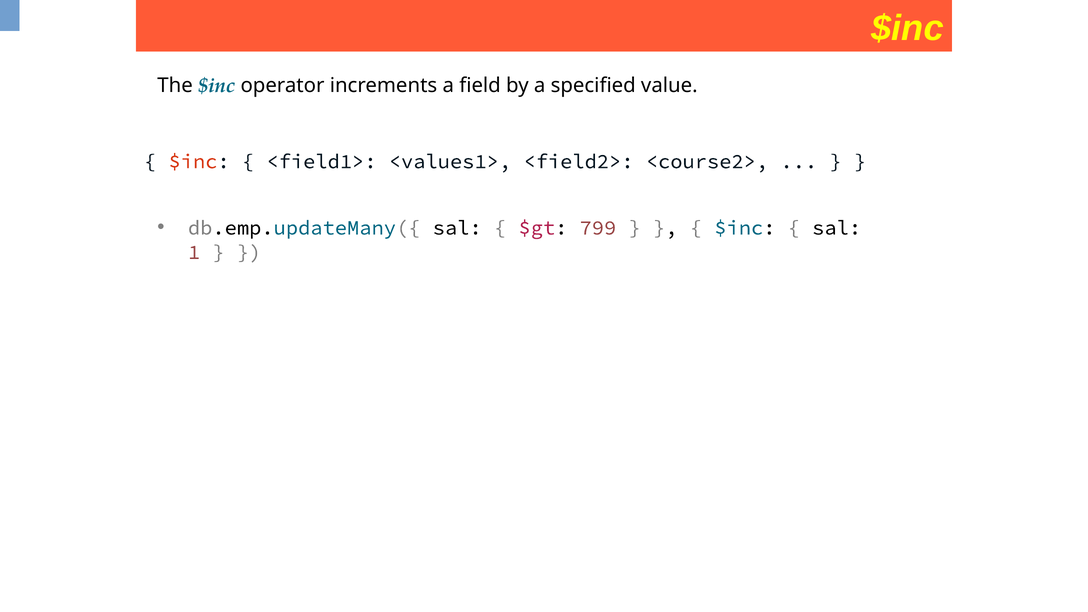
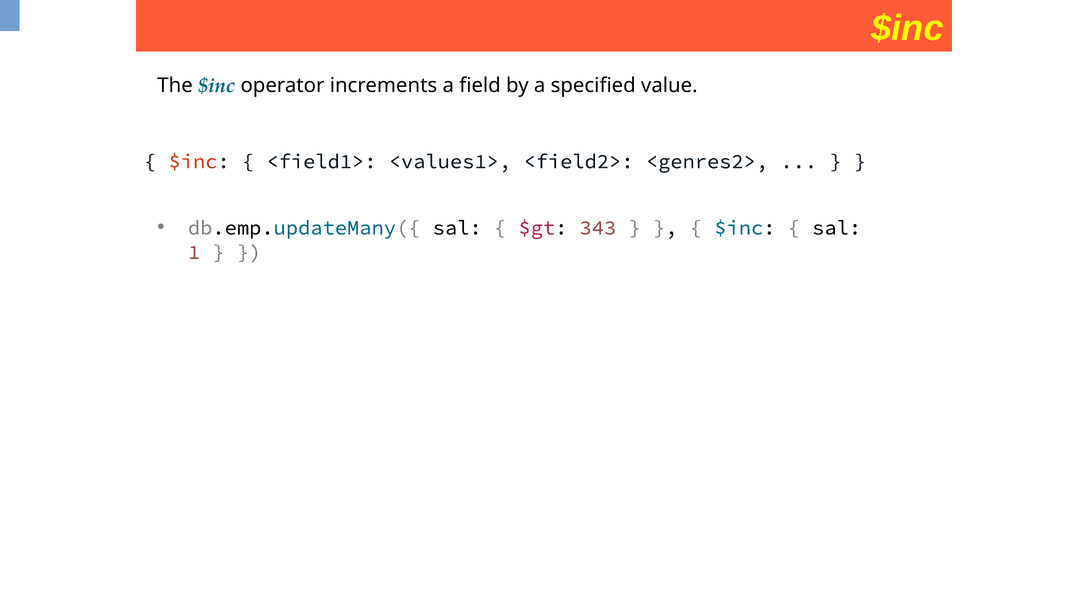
<course2>: <course2> -> <genres2>
799: 799 -> 343
